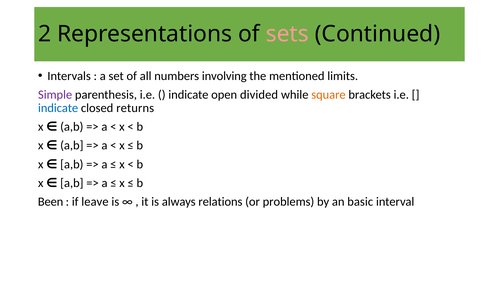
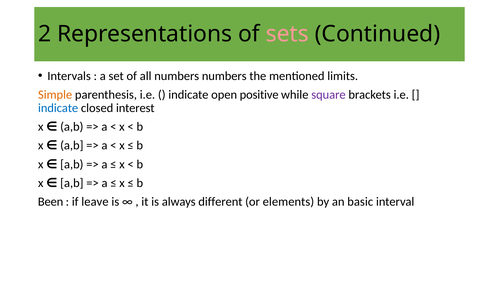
numbers involving: involving -> numbers
Simple colour: purple -> orange
divided: divided -> positive
square colour: orange -> purple
returns: returns -> interest
relations: relations -> different
problems: problems -> elements
